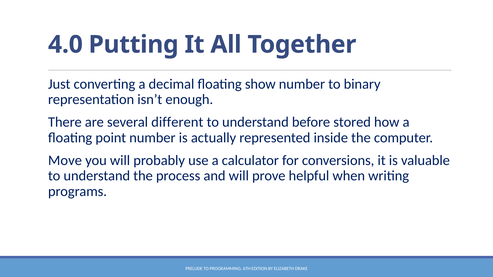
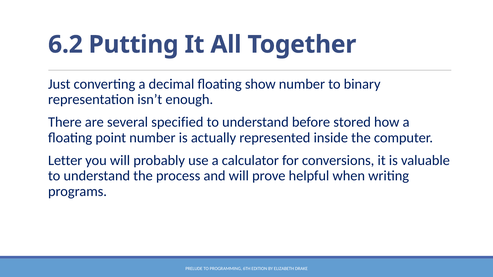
4.0: 4.0 -> 6.2
different: different -> specified
Move: Move -> Letter
